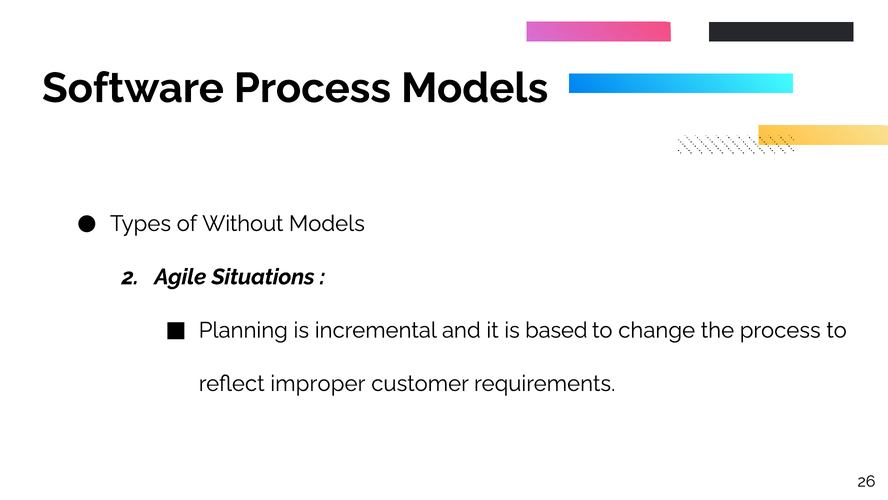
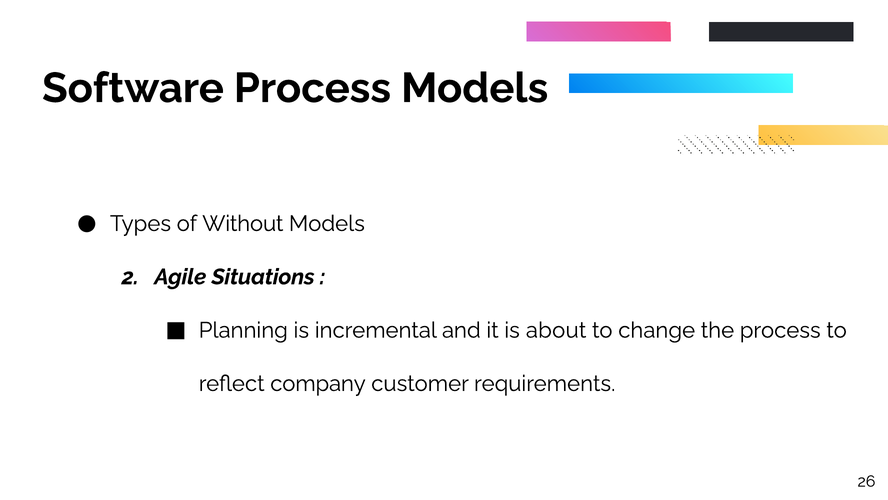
based: based -> about
improper: improper -> company
